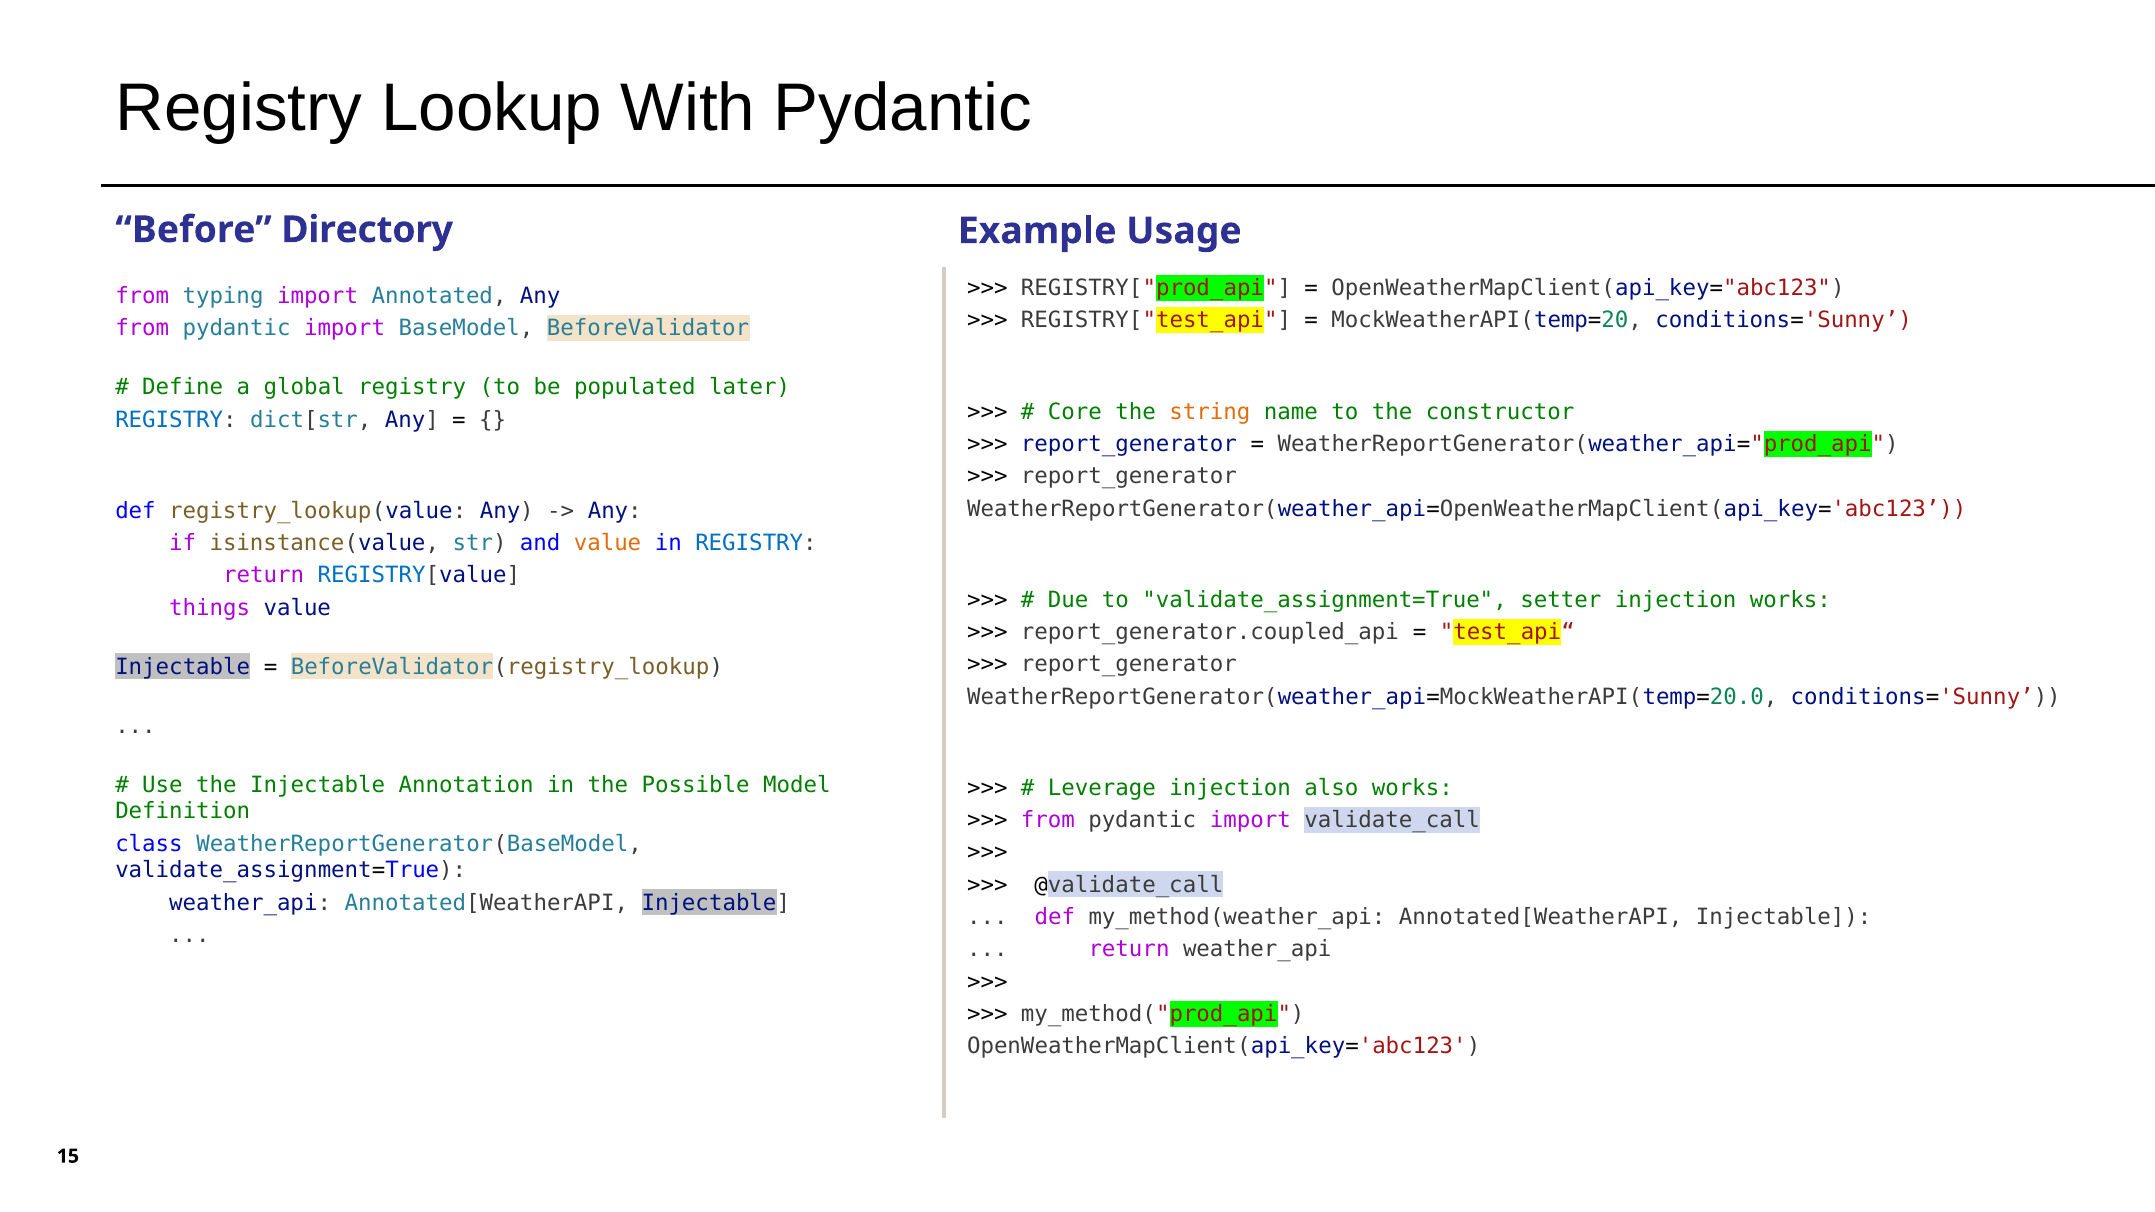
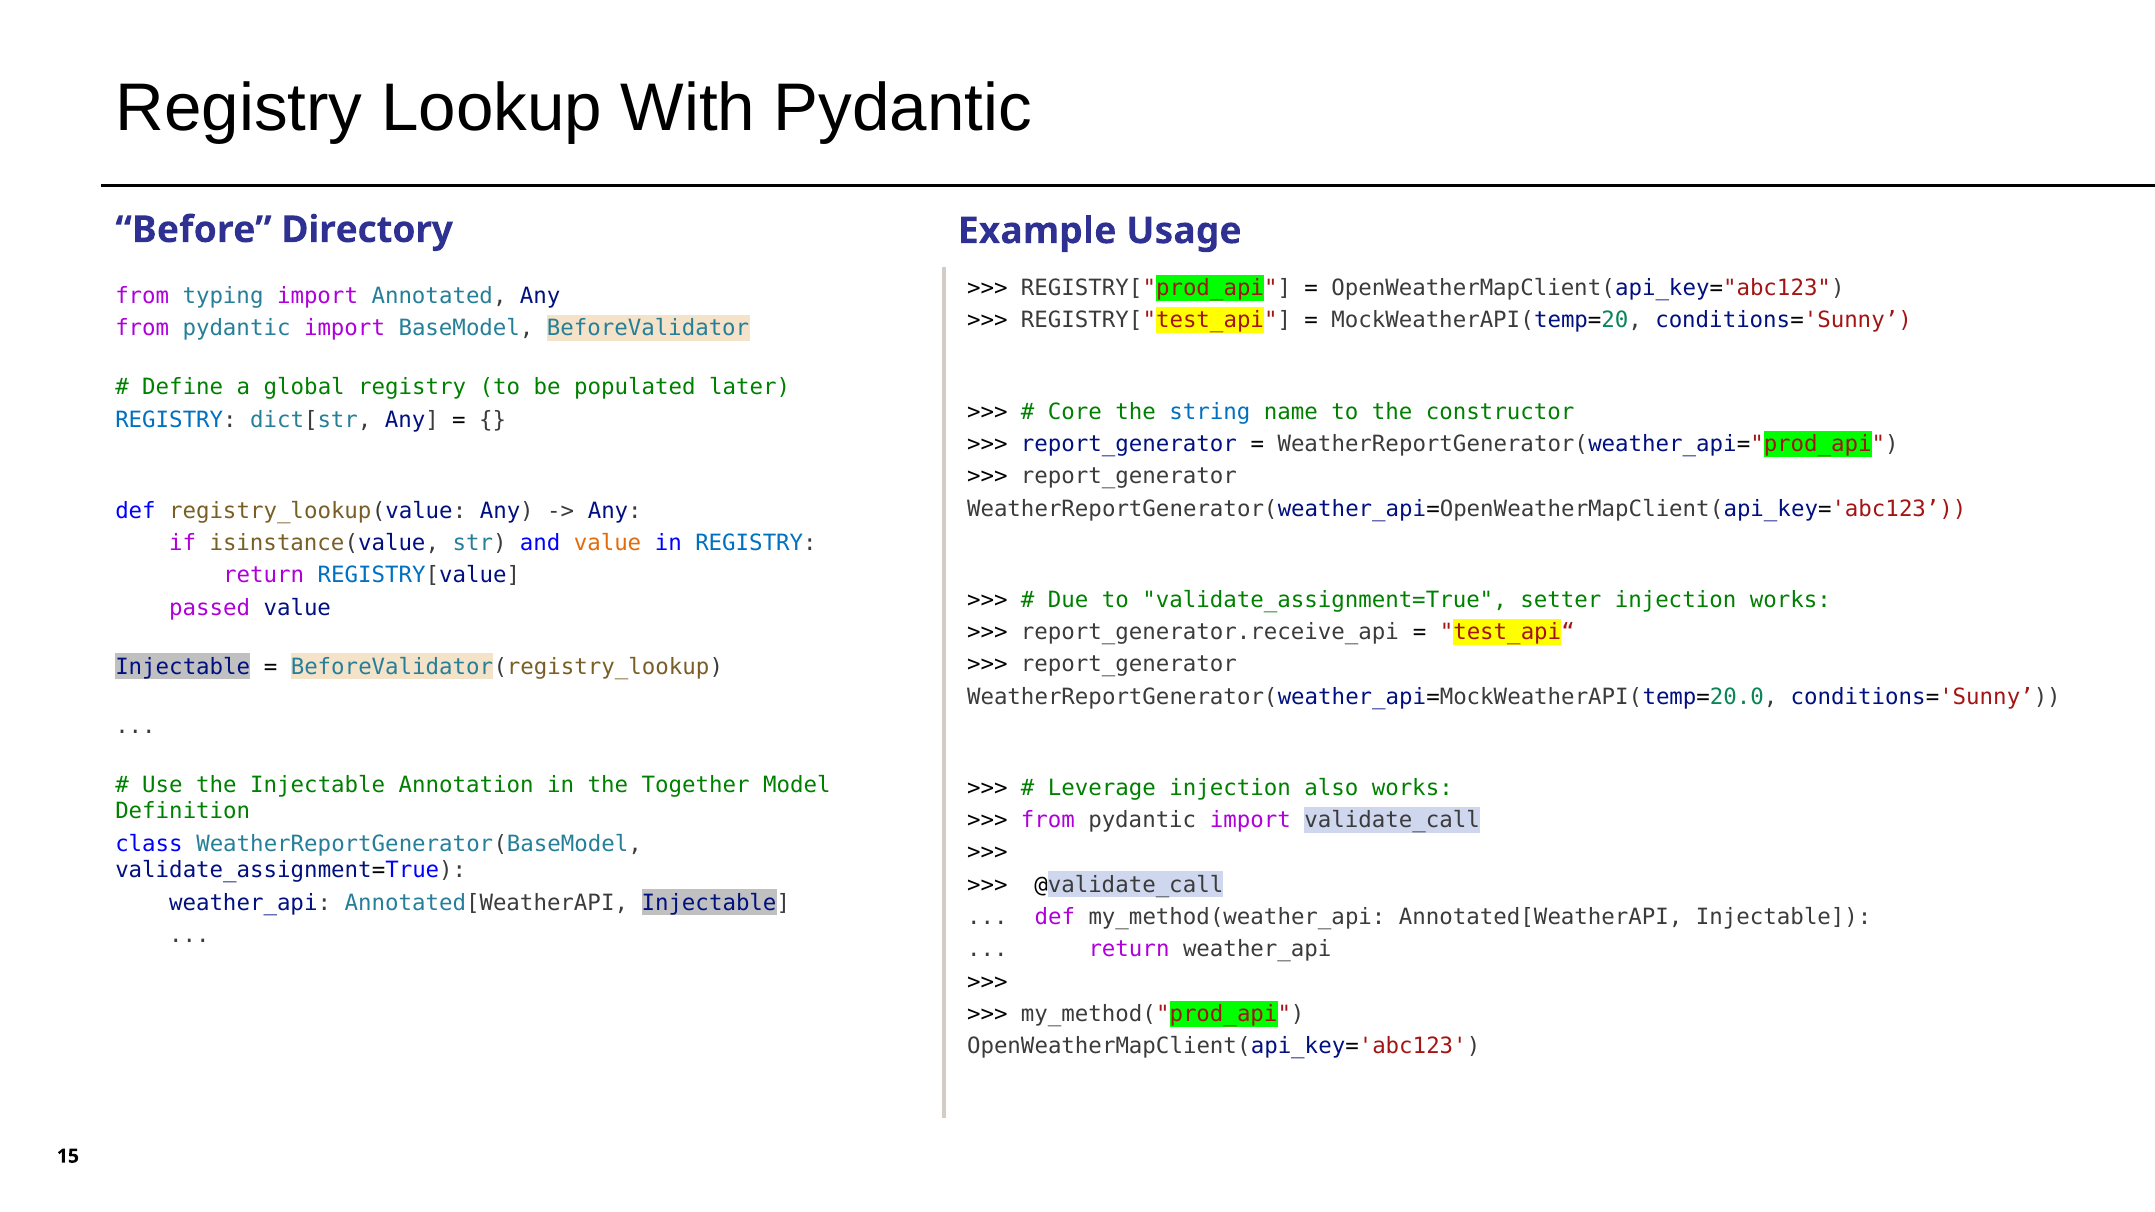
string colour: orange -> blue
things: things -> passed
report_generator.coupled_api: report_generator.coupled_api -> report_generator.receive_api
Possible: Possible -> Together
